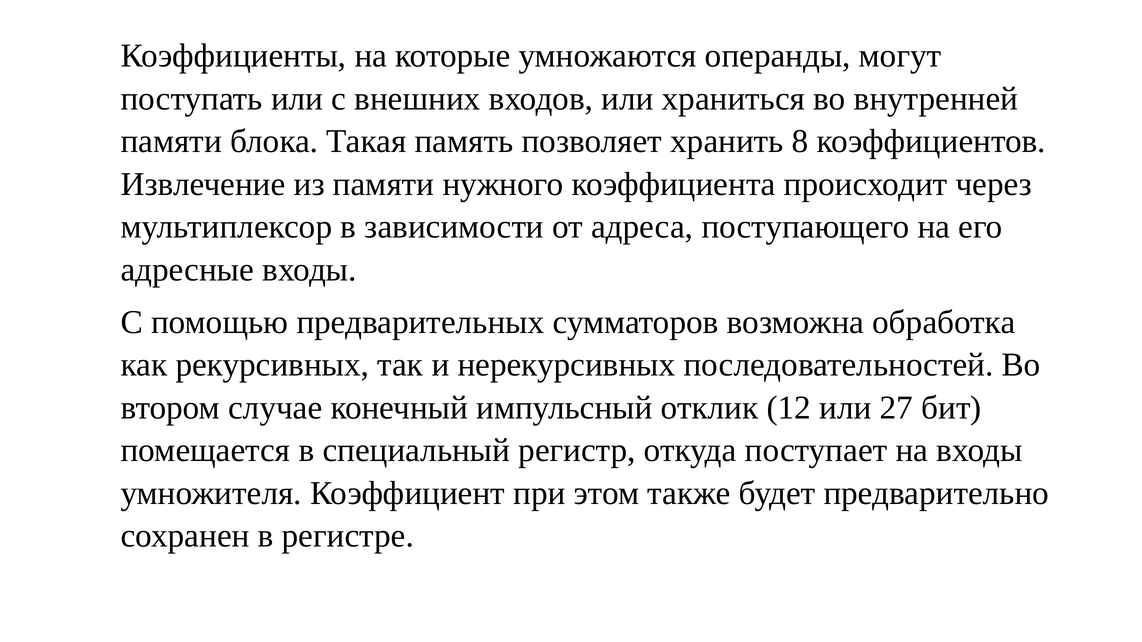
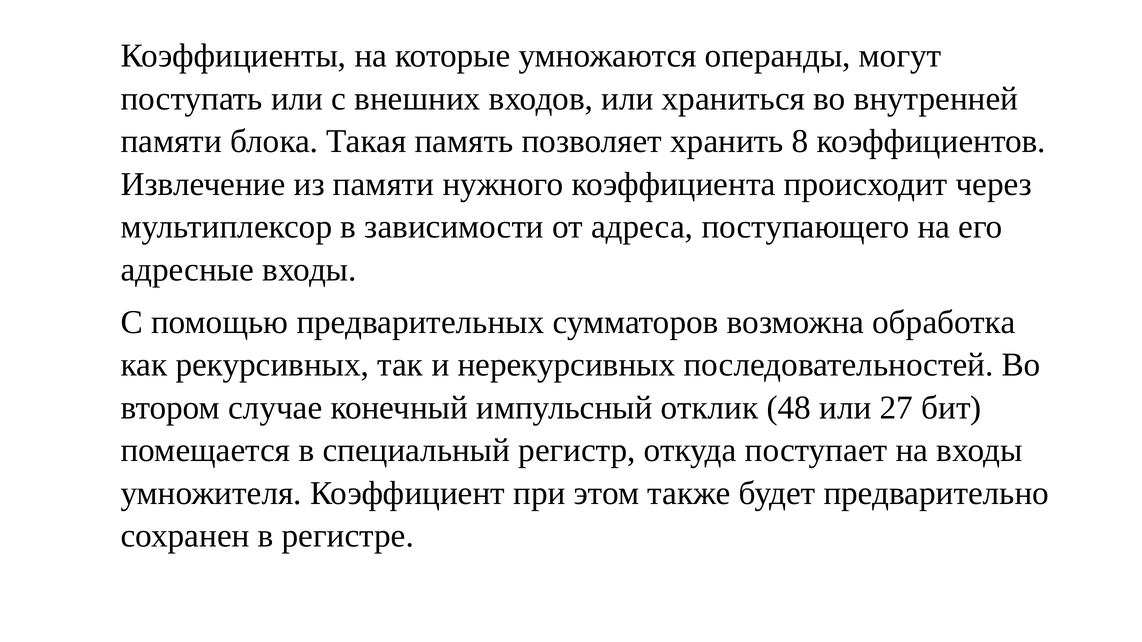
12: 12 -> 48
